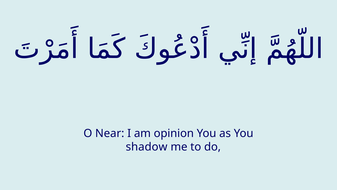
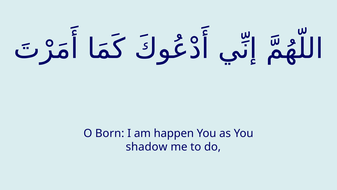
Near: Near -> Born
opinion: opinion -> happen
